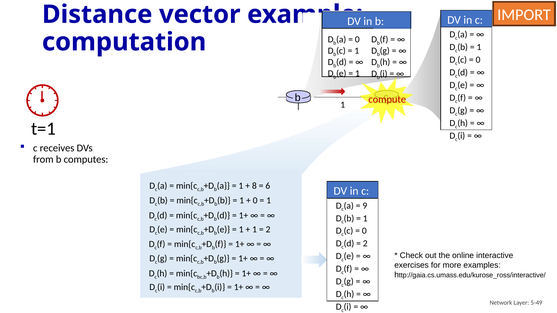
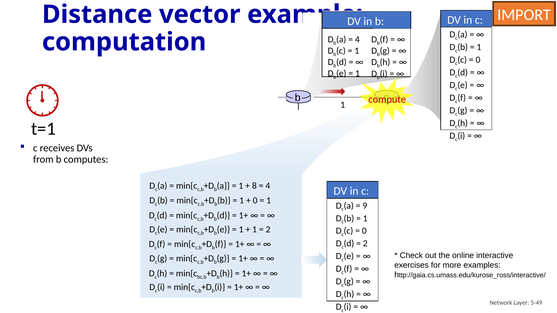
0 at (357, 39): 0 -> 4
6 at (268, 186): 6 -> 4
